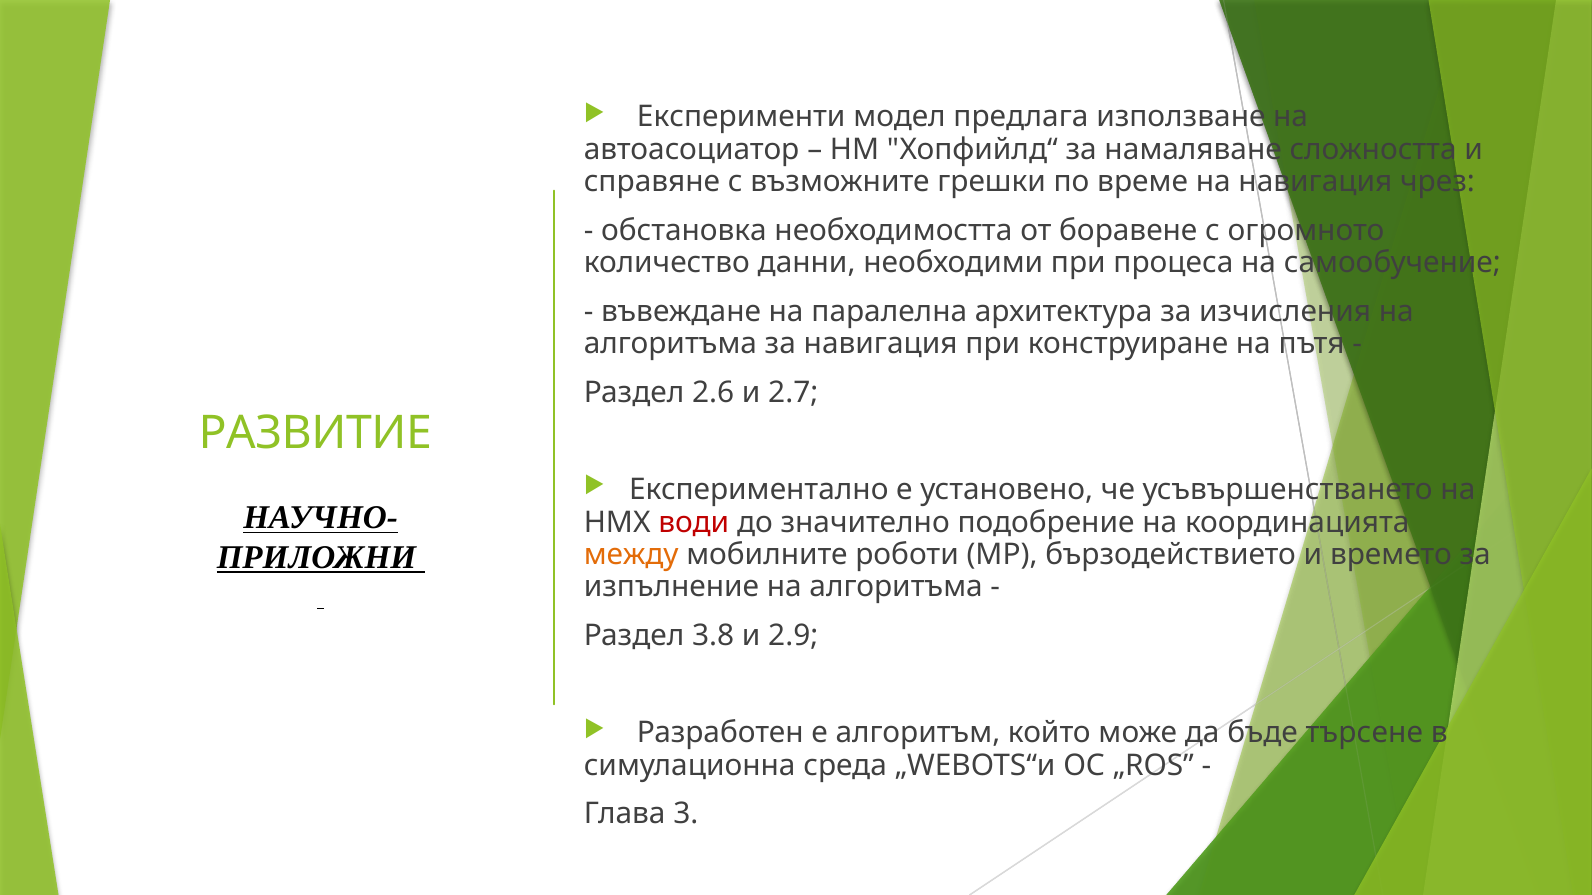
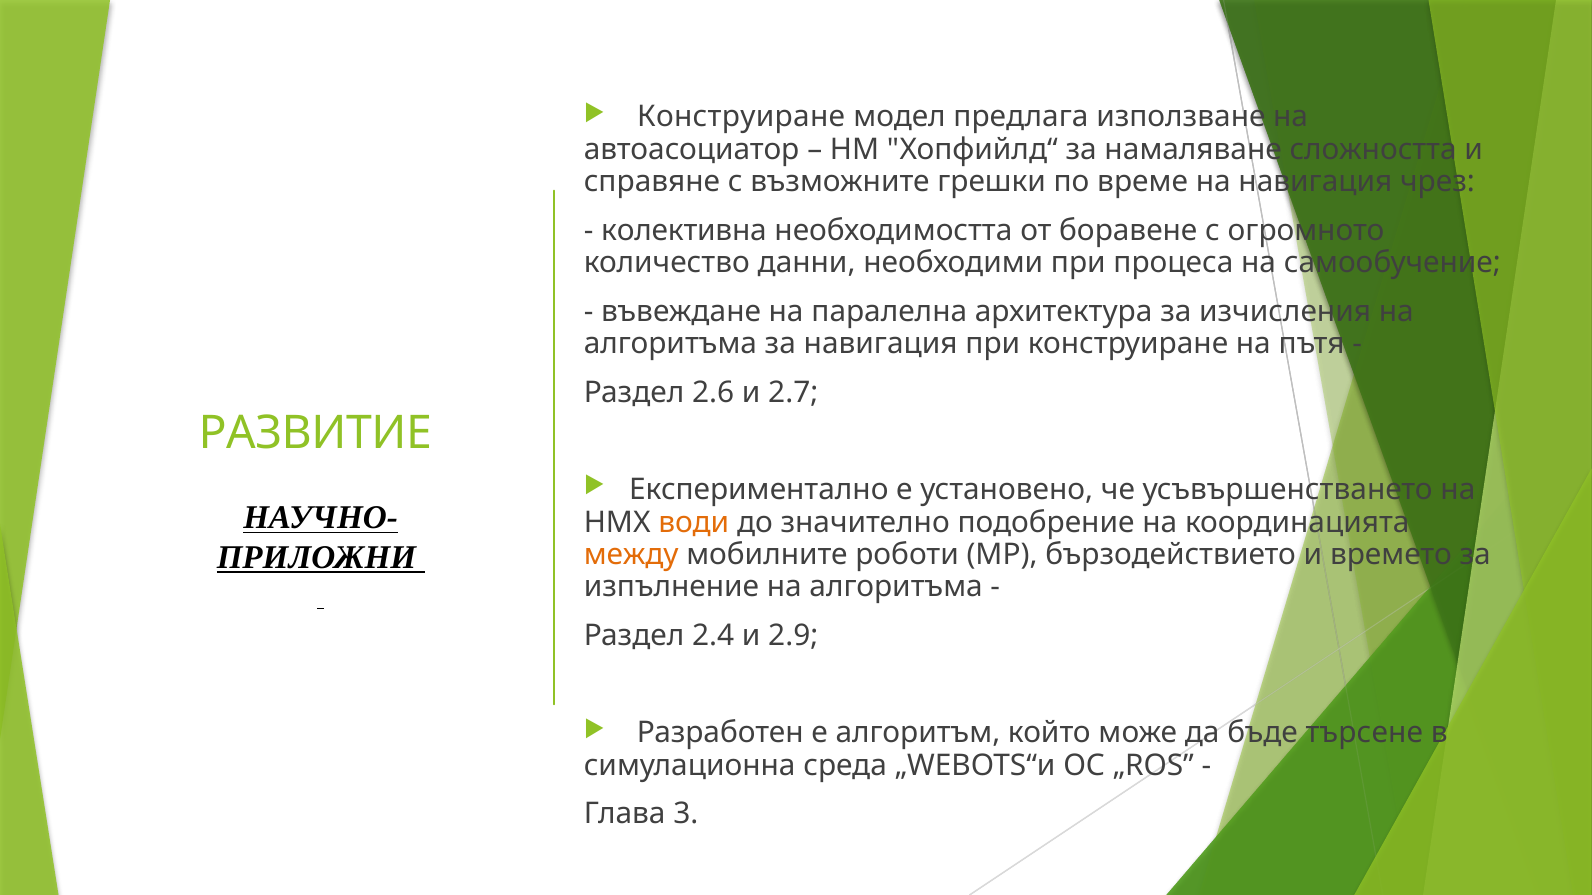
Експерименти at (741, 117): Експерименти -> Конструиране
обстановка: обстановка -> колективна
води colour: red -> orange
3.8: 3.8 -> 2.4
